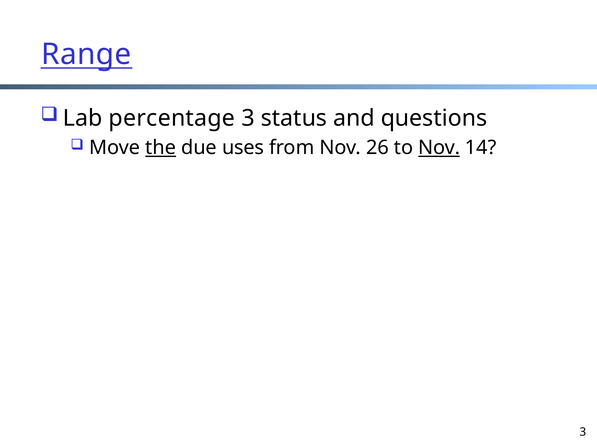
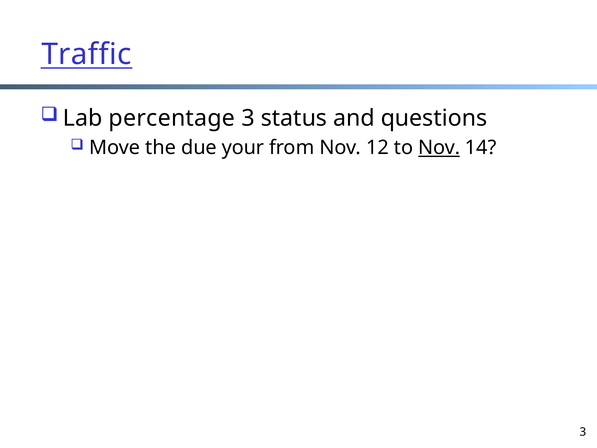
Range: Range -> Traffic
the underline: present -> none
uses: uses -> your
26: 26 -> 12
